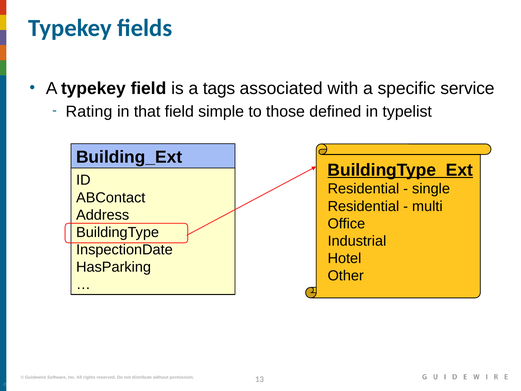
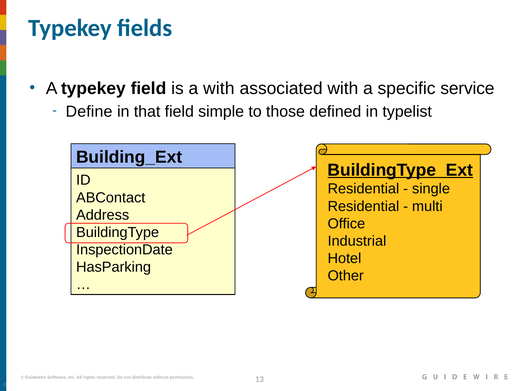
a tags: tags -> with
Rating: Rating -> Define
